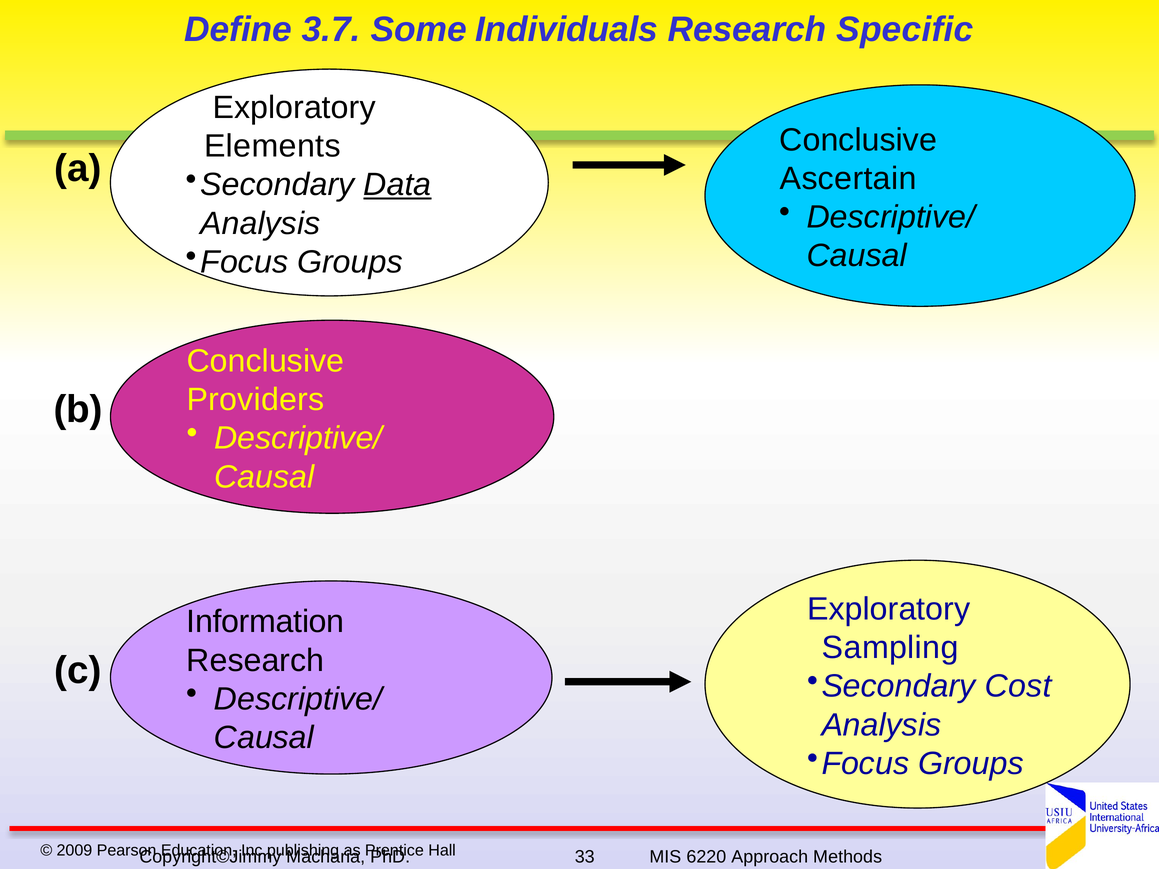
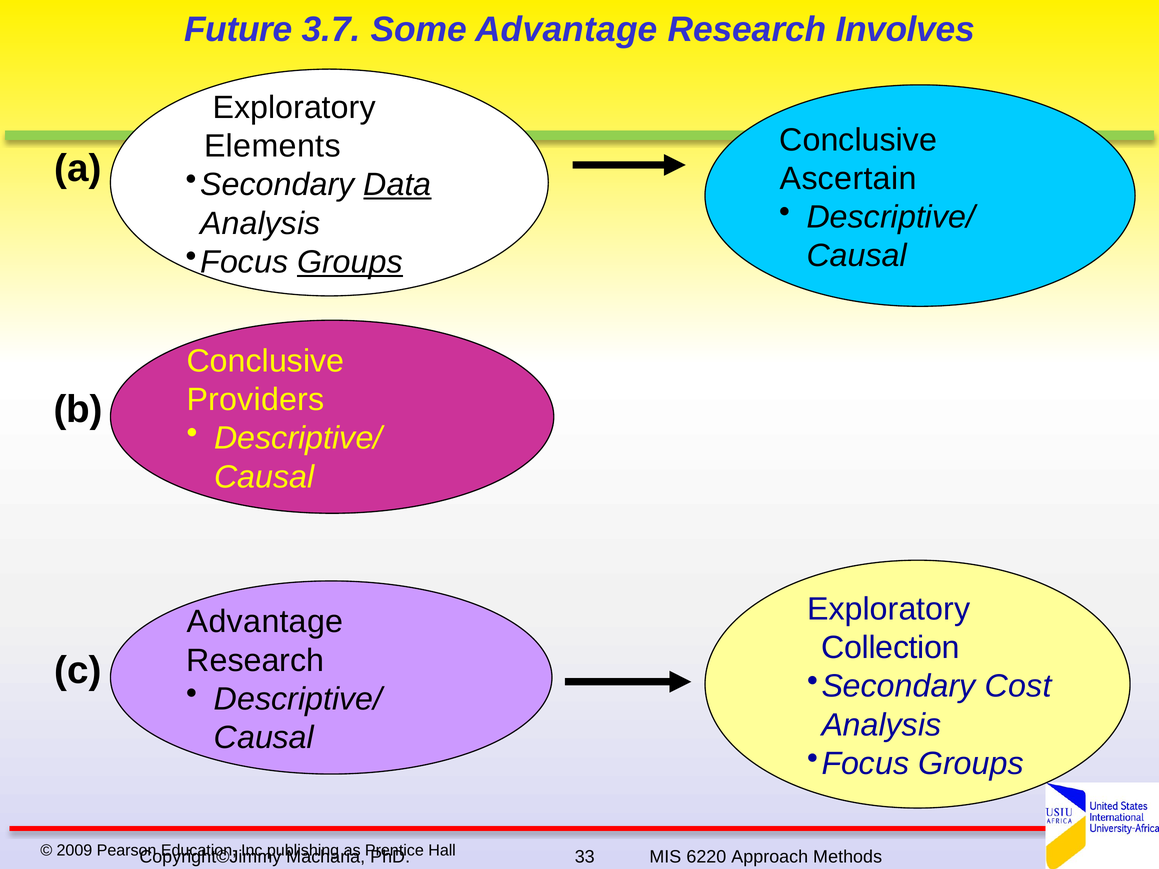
Define: Define -> Future
Some Individuals: Individuals -> Advantage
Specific: Specific -> Involves
Groups at (350, 262) underline: none -> present
Information at (265, 622): Information -> Advantage
Sampling: Sampling -> Collection
